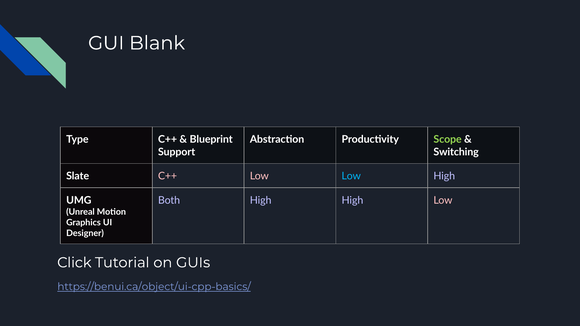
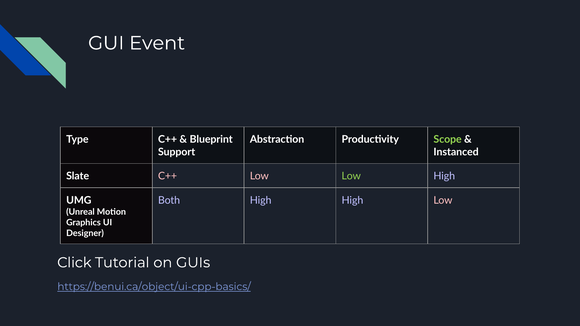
Blank: Blank -> Event
Switching: Switching -> Instanced
Low at (351, 176) colour: light blue -> light green
